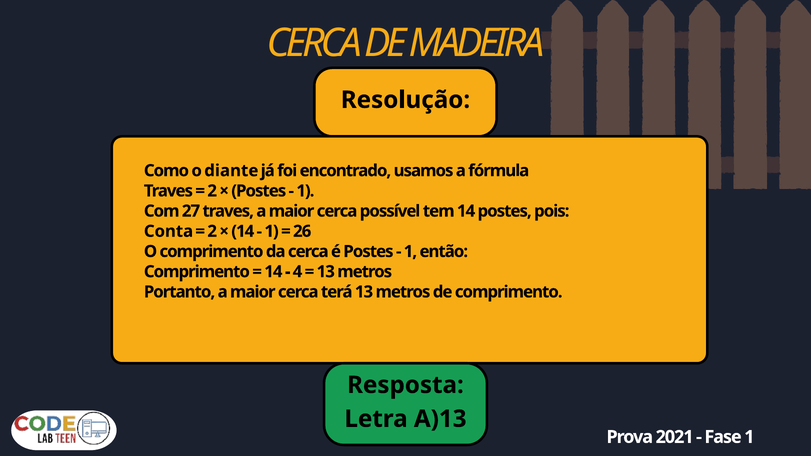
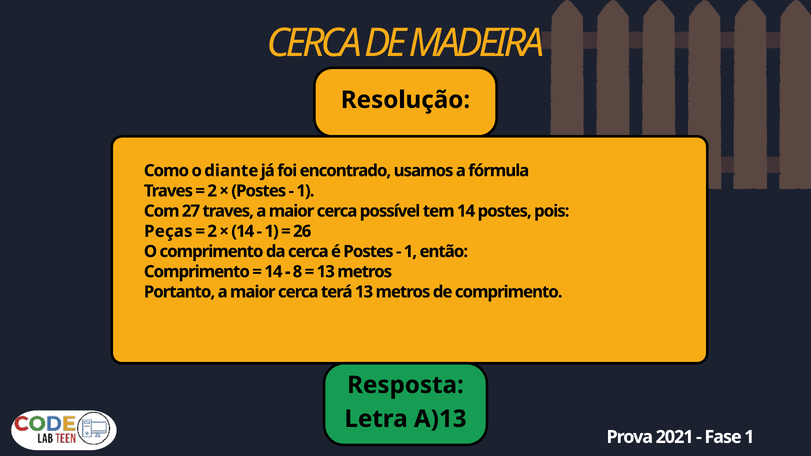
Conta: Conta -> Peças
4: 4 -> 8
